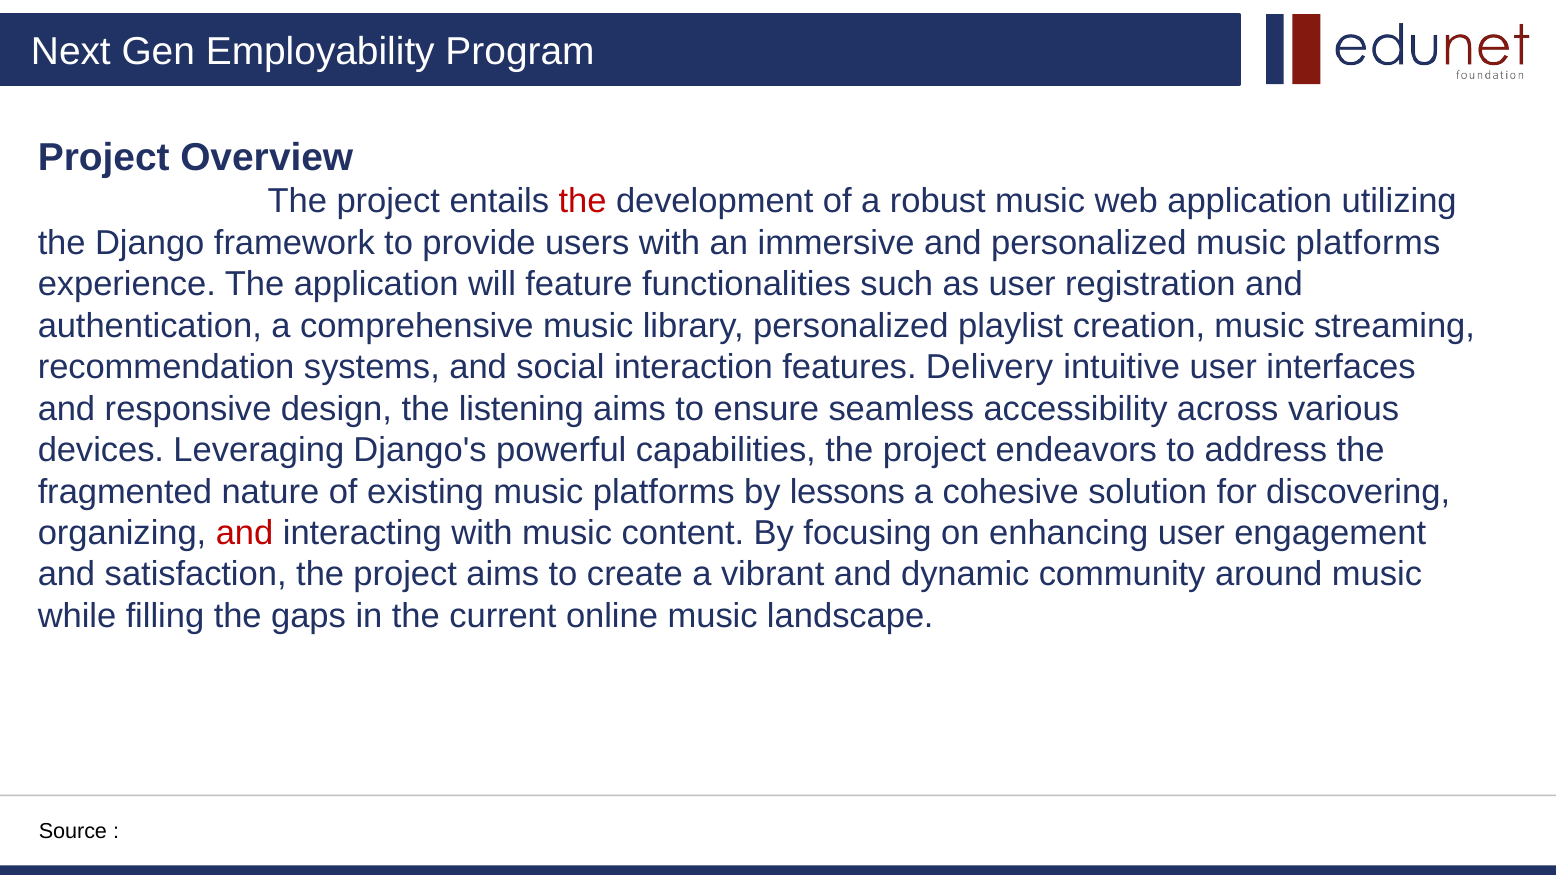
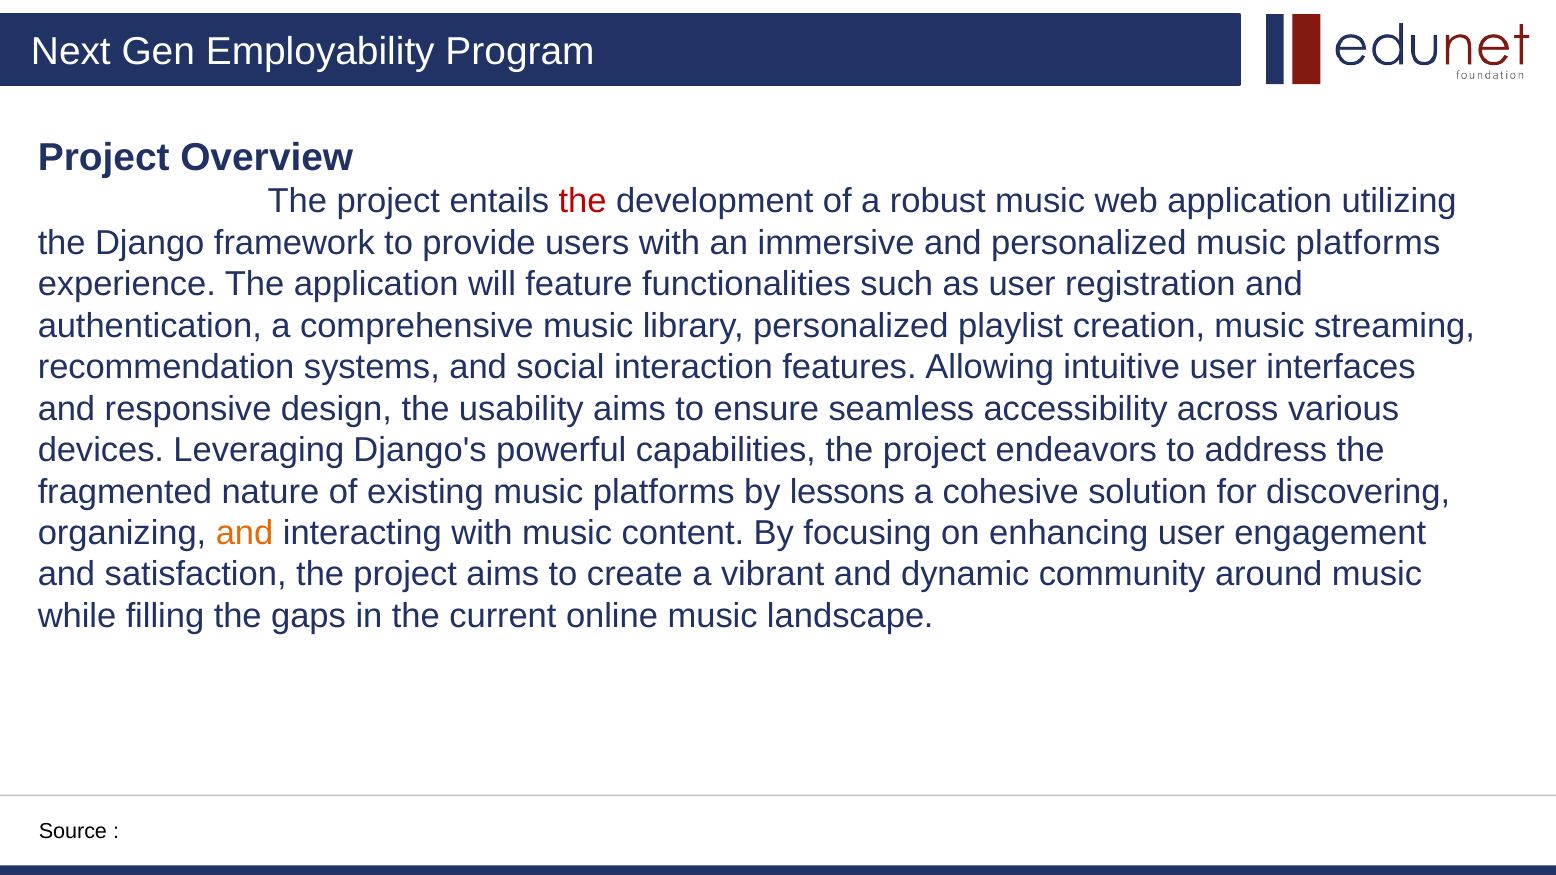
Delivery: Delivery -> Allowing
listening: listening -> usability
and at (245, 533) colour: red -> orange
